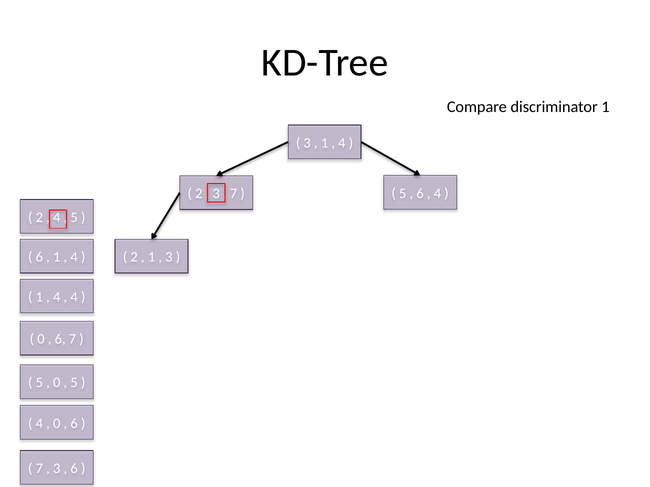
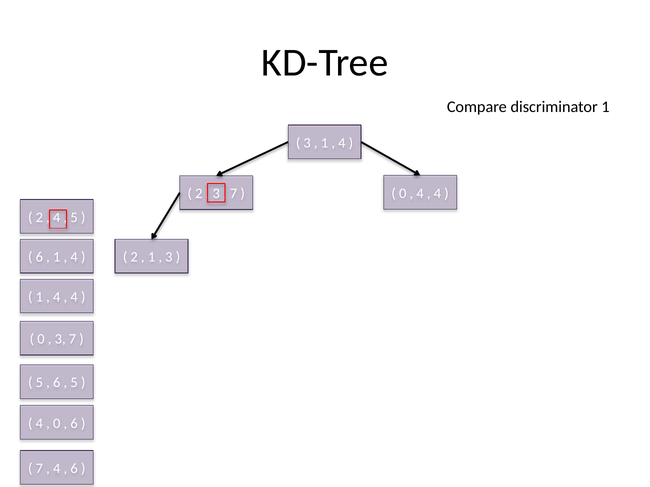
5 at (403, 193): 5 -> 0
6 at (420, 193): 6 -> 4
6 at (60, 339): 6 -> 3
0 at (57, 383): 0 -> 6
3 at (57, 469): 3 -> 4
